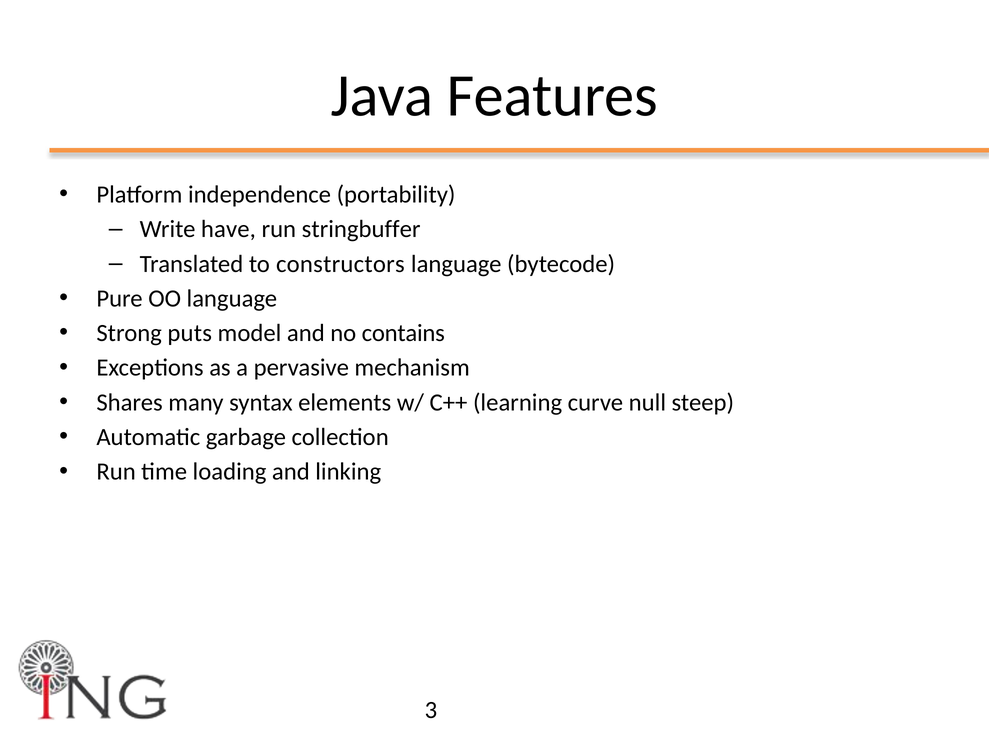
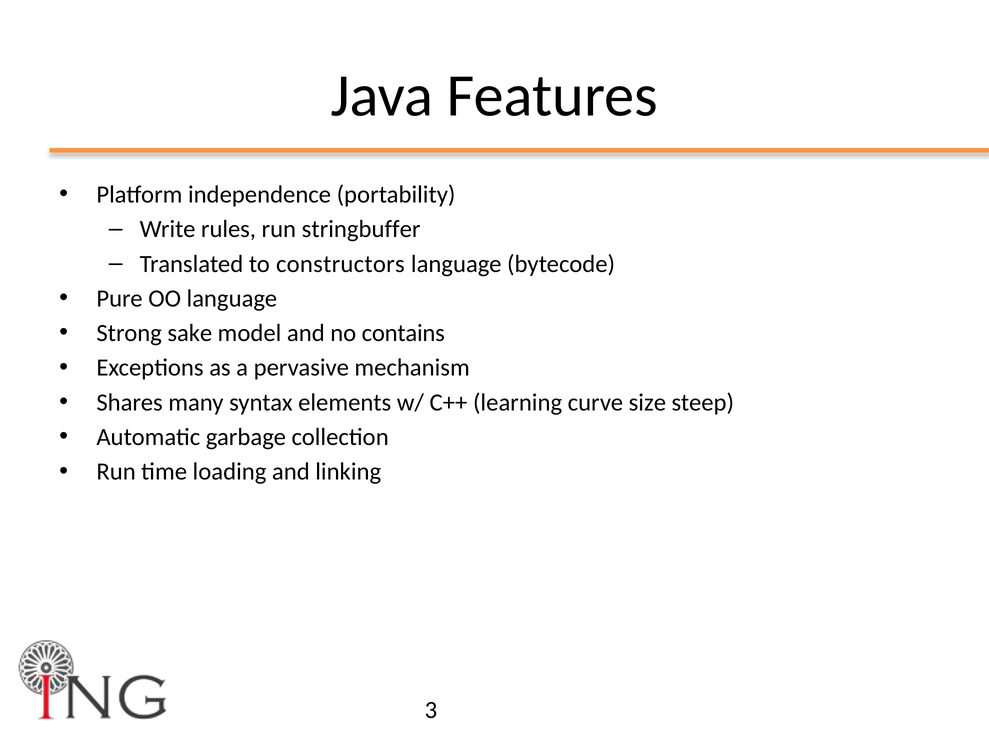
have: have -> rules
puts: puts -> sake
null: null -> size
